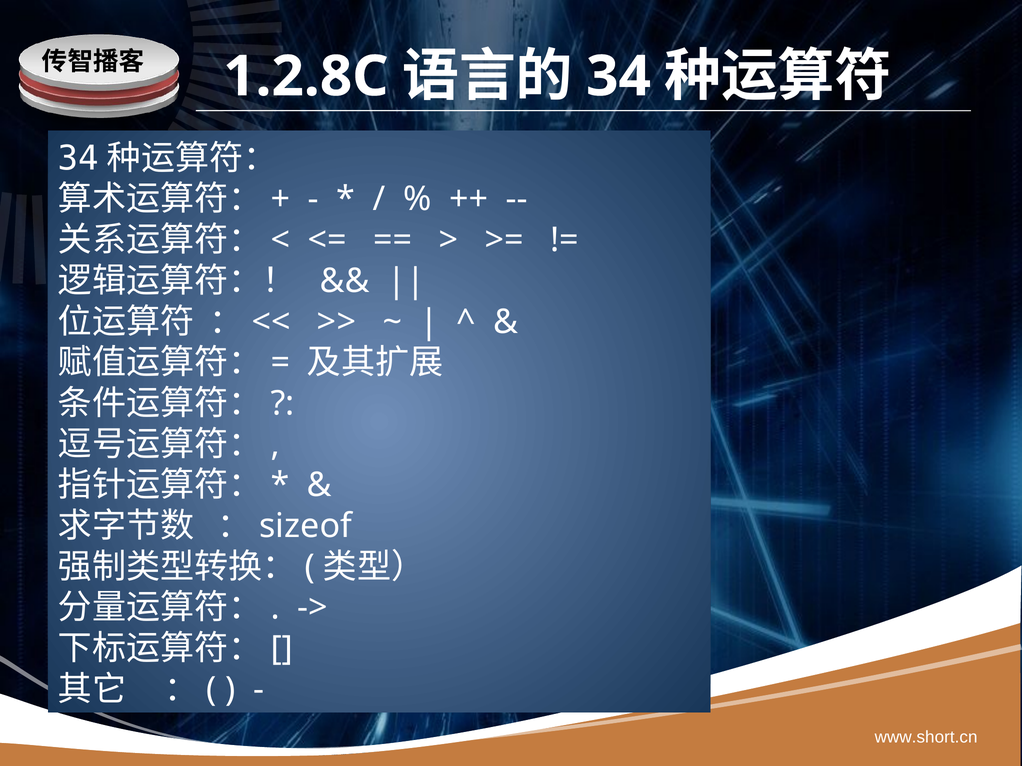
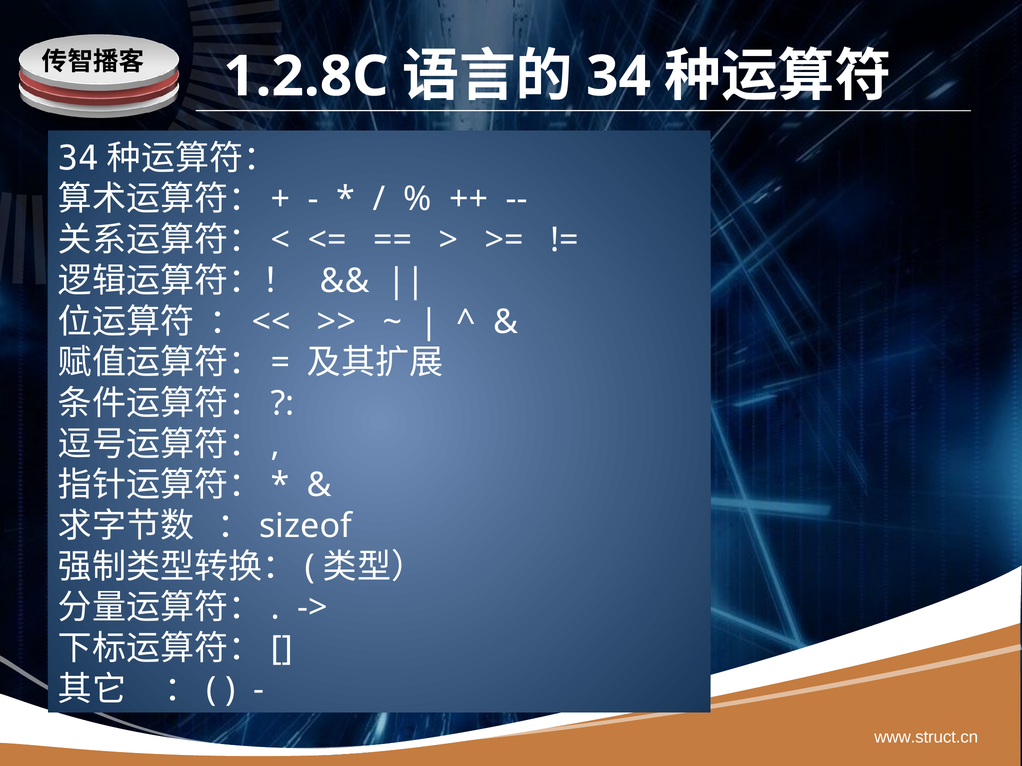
www.short.cn: www.short.cn -> www.struct.cn
